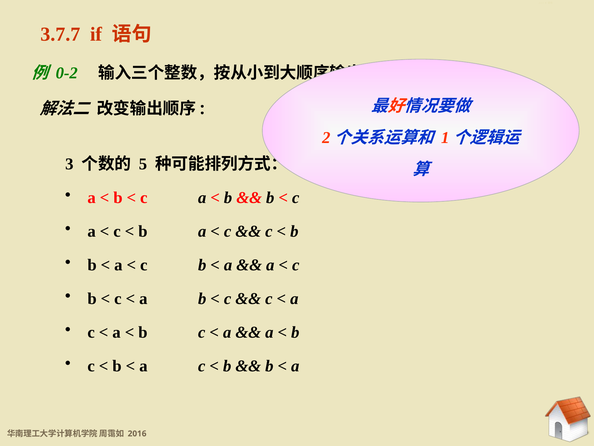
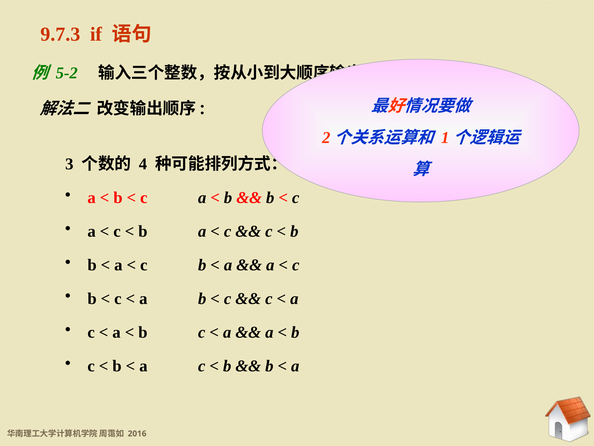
3.7.7: 3.7.7 -> 9.7.3
0-2: 0-2 -> 5-2
5: 5 -> 4
